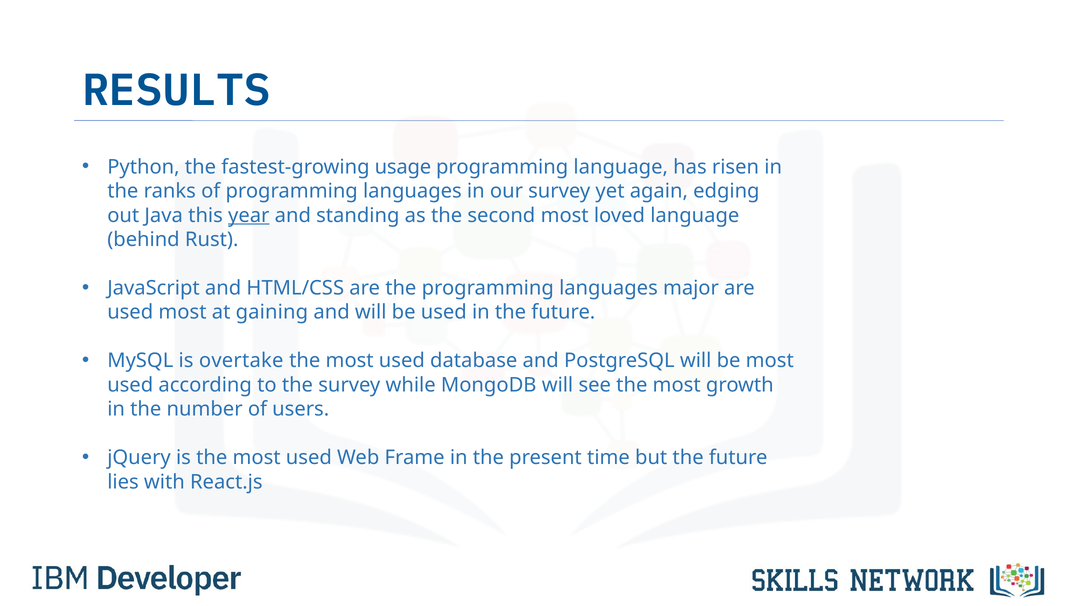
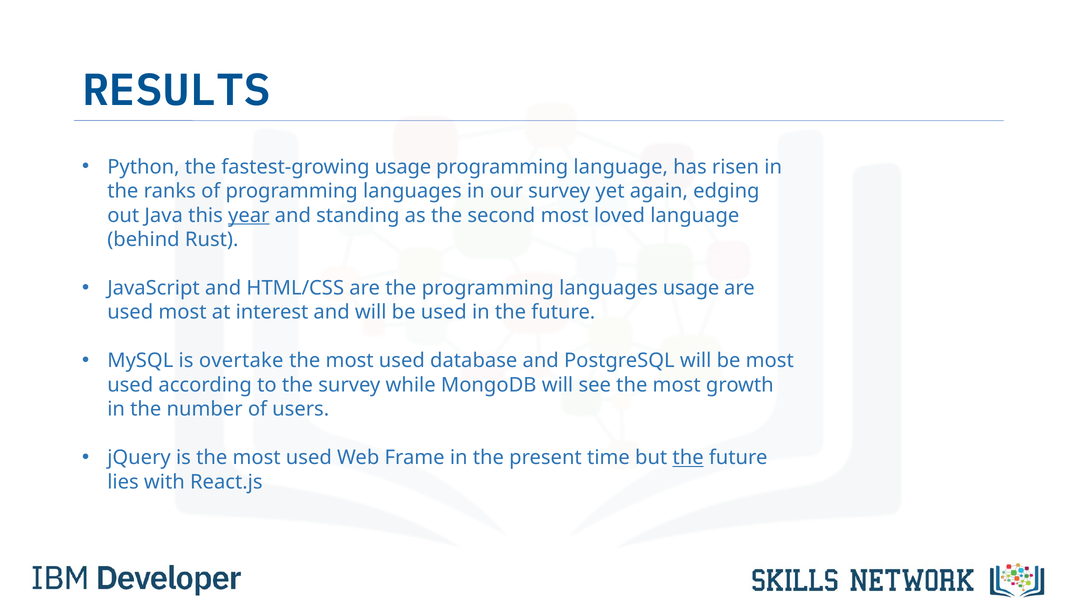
languages major: major -> usage
gaining: gaining -> interest
the at (688, 458) underline: none -> present
